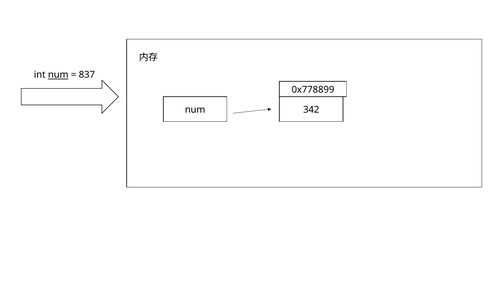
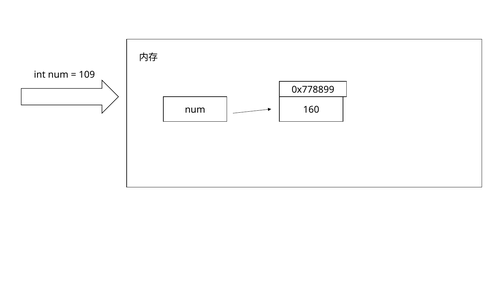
num at (58, 75) underline: present -> none
837: 837 -> 109
342: 342 -> 160
